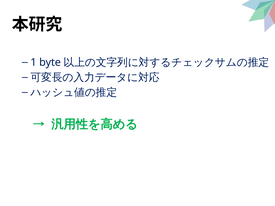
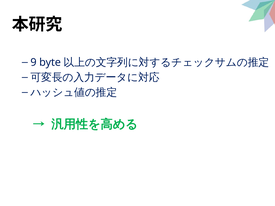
1: 1 -> 9
